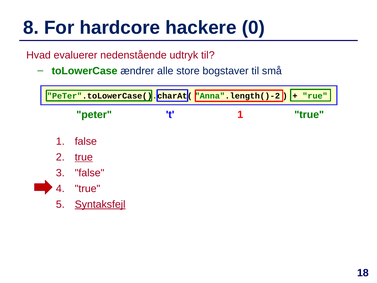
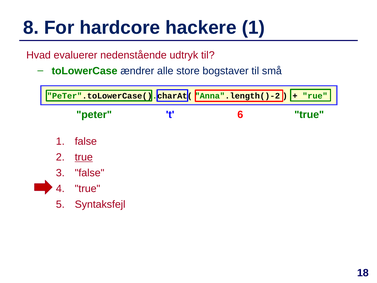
hackere 0: 0 -> 1
peter 1: 1 -> 6
Syntaksfejl underline: present -> none
